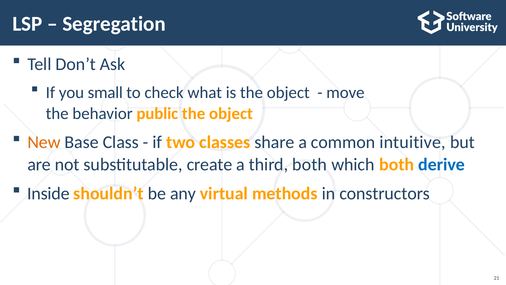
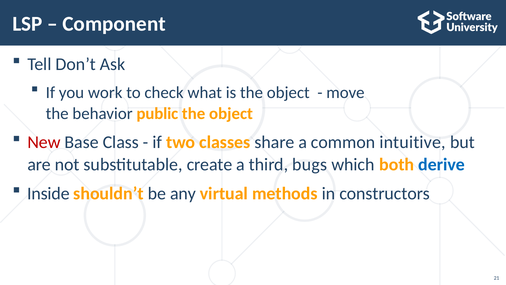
Segregation: Segregation -> Component
small: small -> work
New colour: orange -> red
third both: both -> bugs
